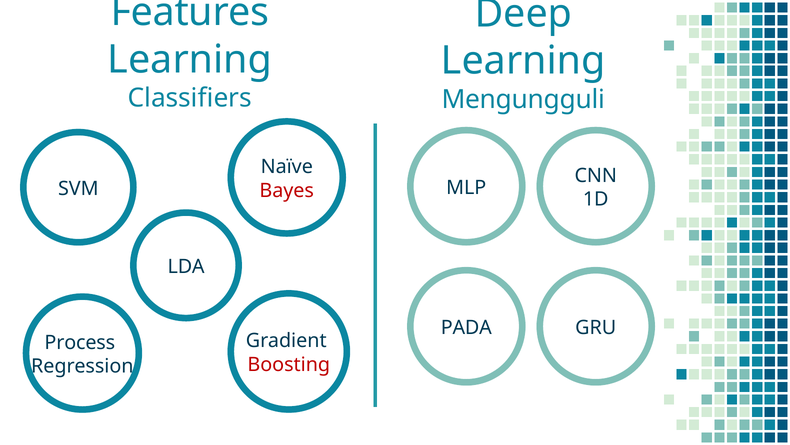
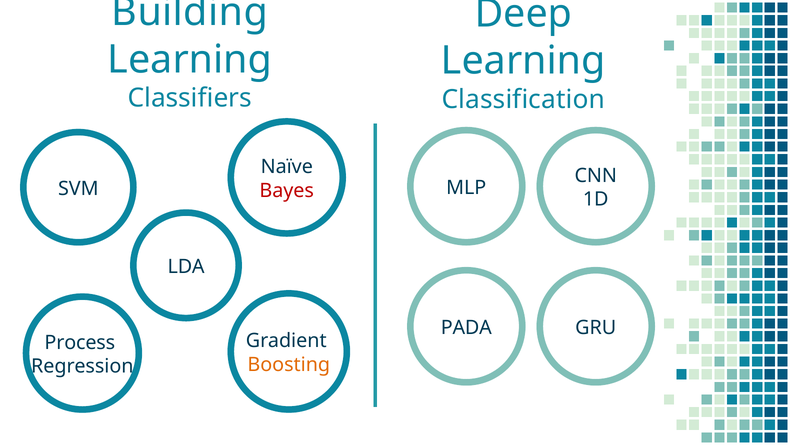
Features: Features -> Building
Mengungguli: Mengungguli -> Classification
Boosting colour: red -> orange
